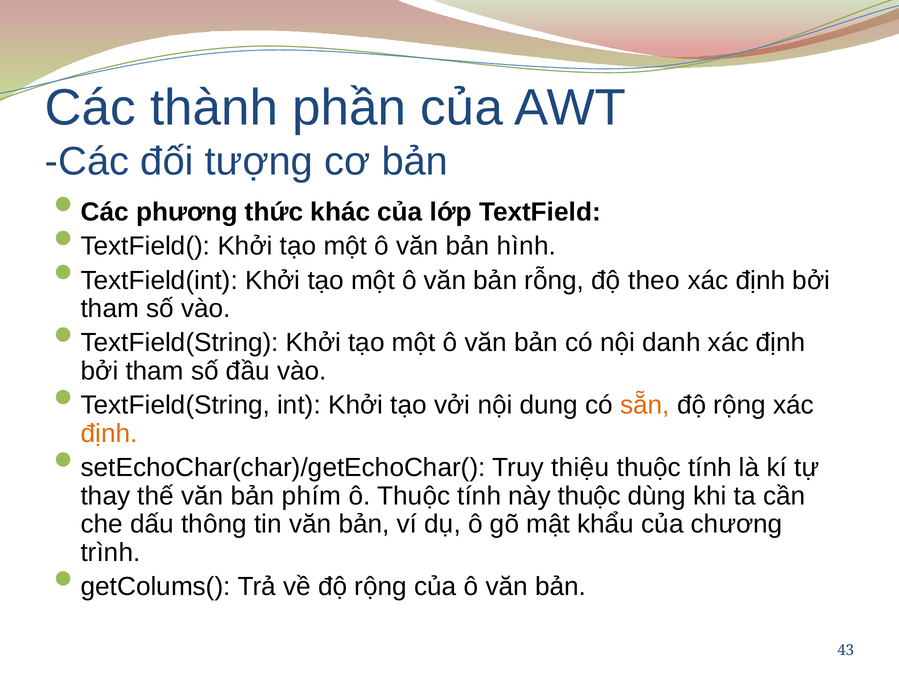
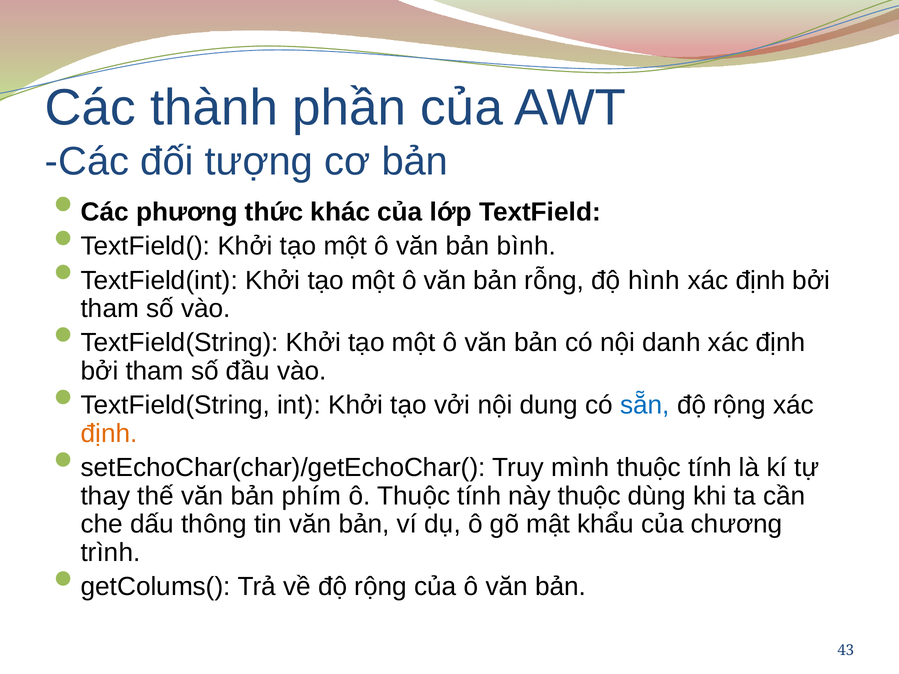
hình: hình -> bình
theo: theo -> hình
sẵn colour: orange -> blue
thiệu: thiệu -> mình
